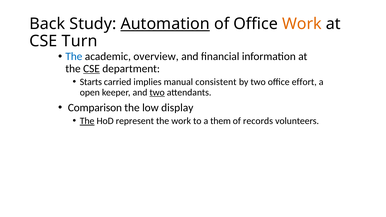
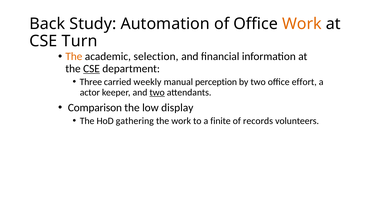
Automation underline: present -> none
The at (74, 57) colour: blue -> orange
overview: overview -> selection
Starts: Starts -> Three
implies: implies -> weekly
consistent: consistent -> perception
open: open -> actor
The at (87, 121) underline: present -> none
represent: represent -> gathering
them: them -> finite
